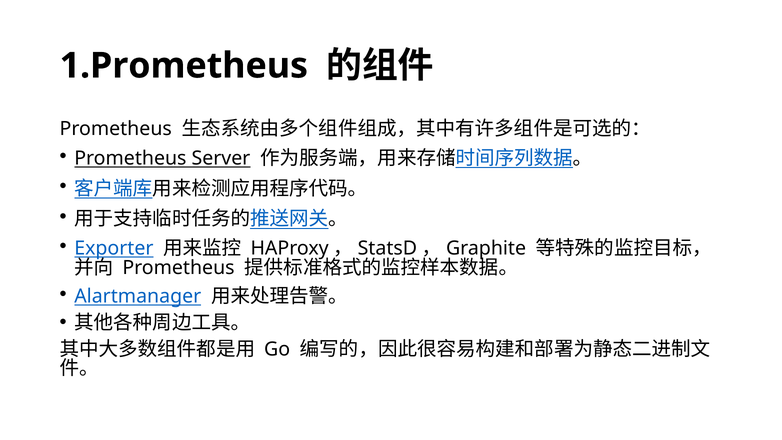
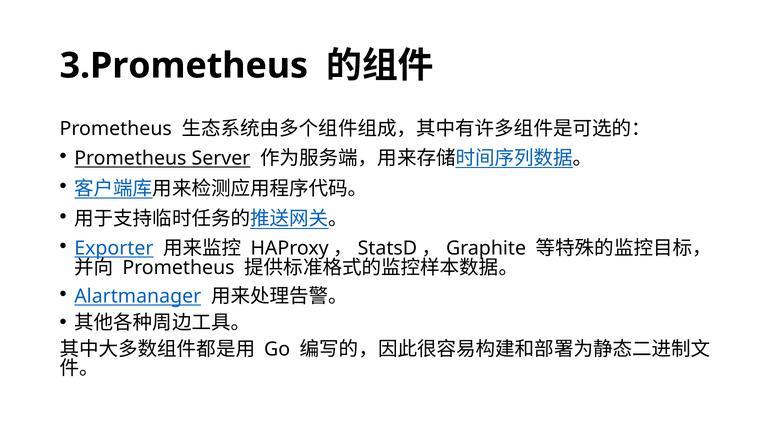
1.Prometheus: 1.Prometheus -> 3.Prometheus
